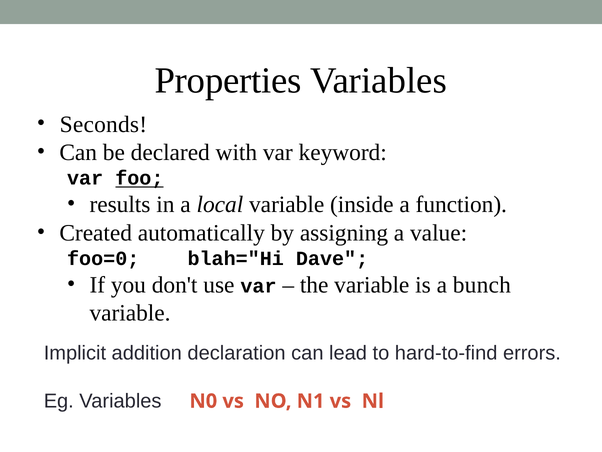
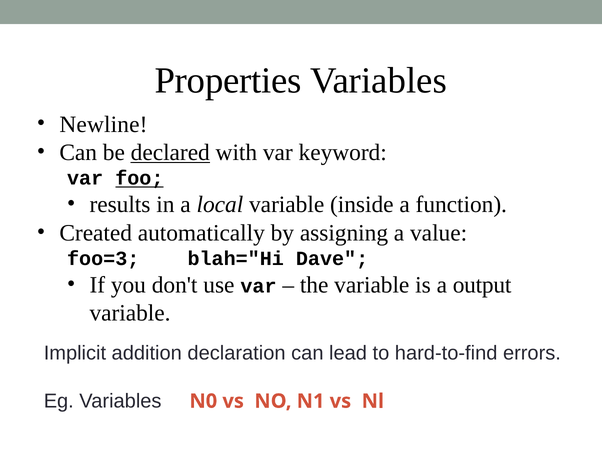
Seconds: Seconds -> Newline
declared underline: none -> present
foo=0: foo=0 -> foo=3
bunch: bunch -> output
